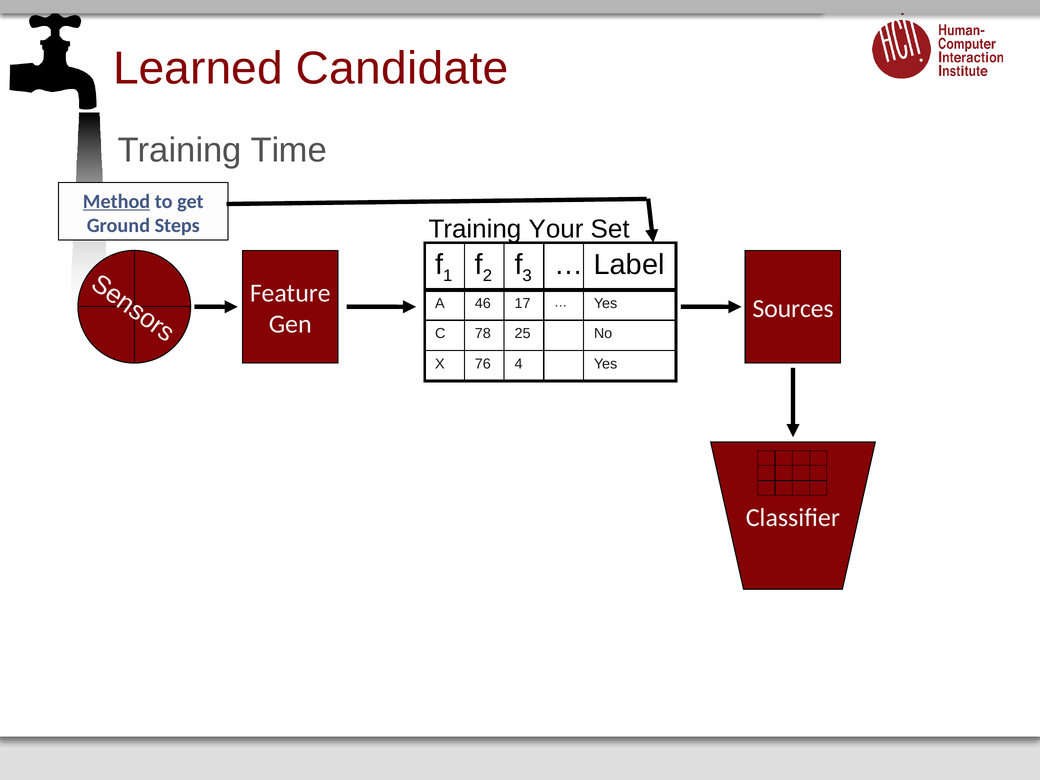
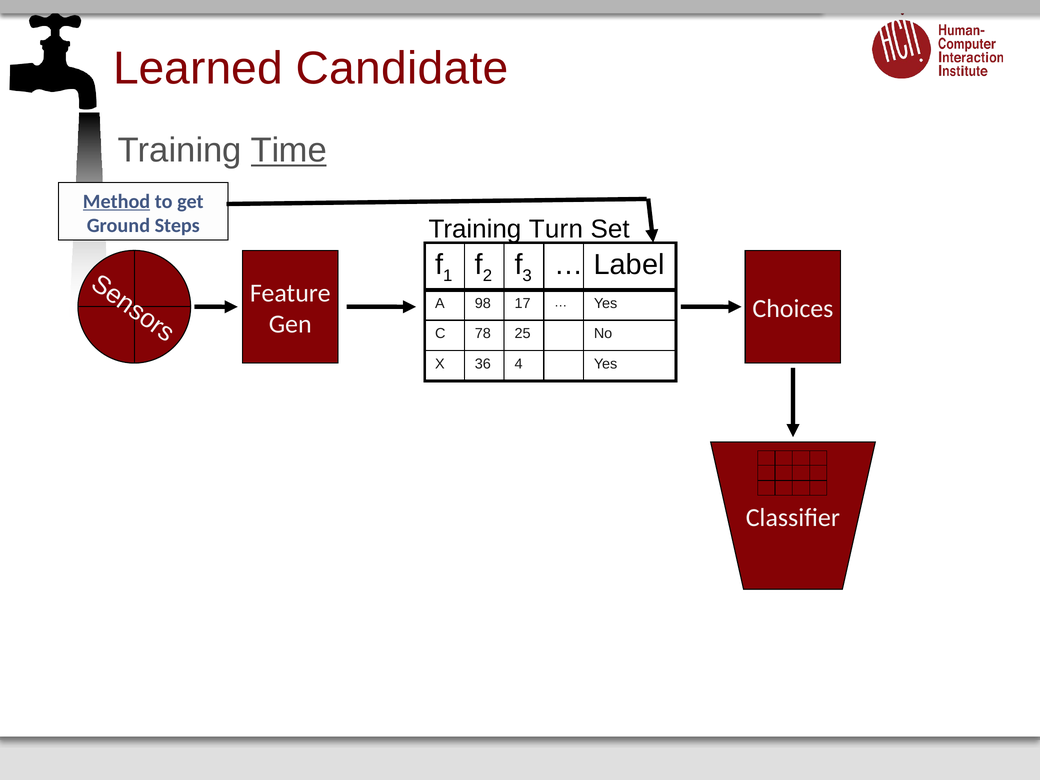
Time underline: none -> present
Your: Your -> Turn
46: 46 -> 98
Sources: Sources -> Choices
76: 76 -> 36
